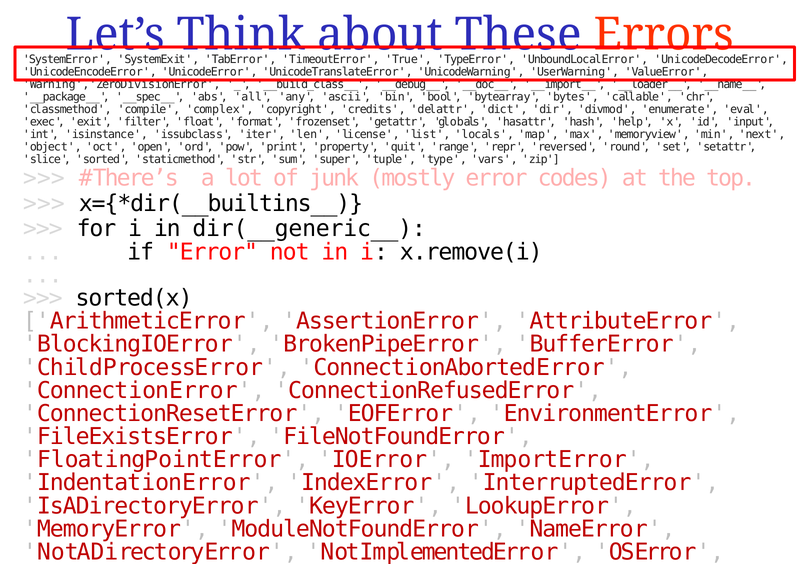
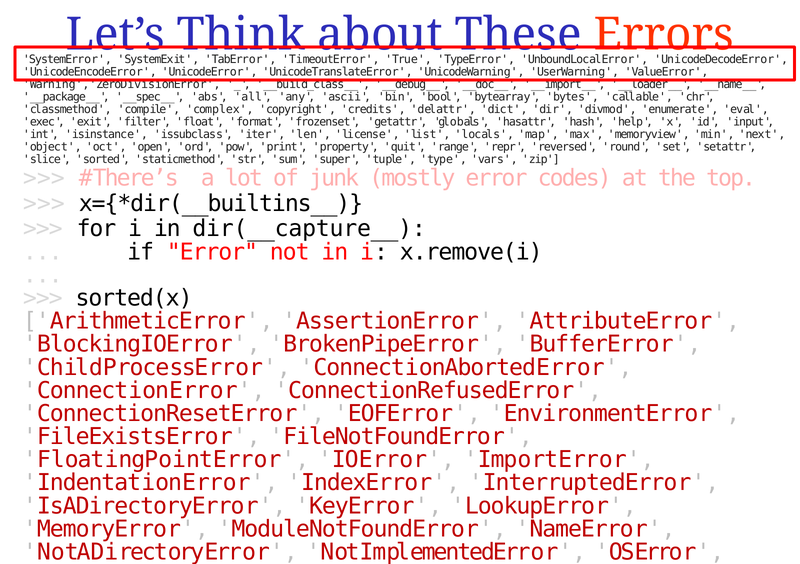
dir(__generic__: dir(__generic__ -> dir(__capture__
